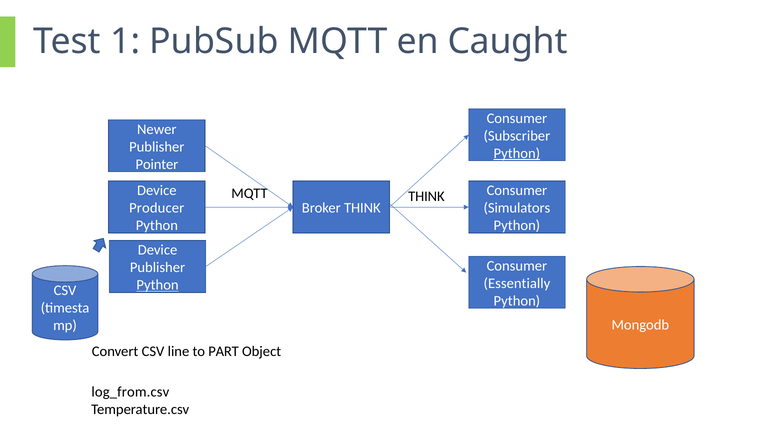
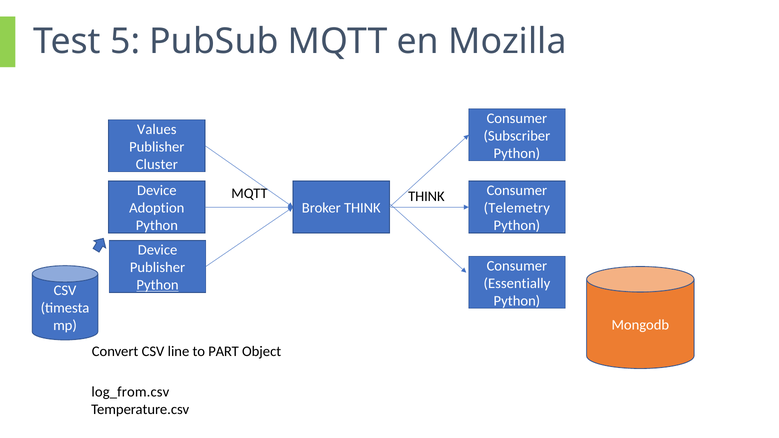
1: 1 -> 5
Caught: Caught -> Mozilla
Newer: Newer -> Values
Python at (517, 153) underline: present -> none
Pointer: Pointer -> Cluster
Producer: Producer -> Adoption
Simulators: Simulators -> Telemetry
